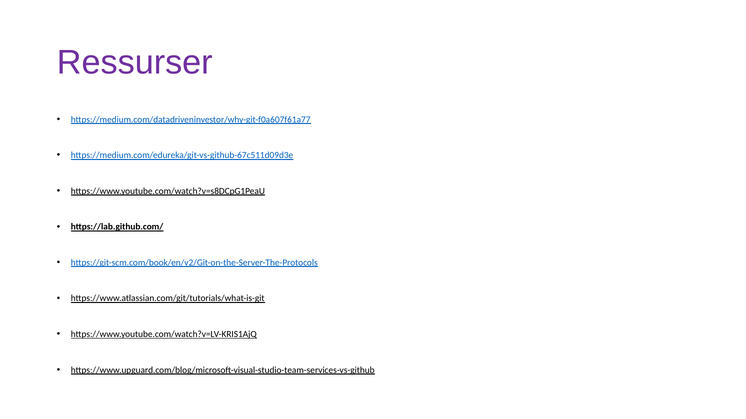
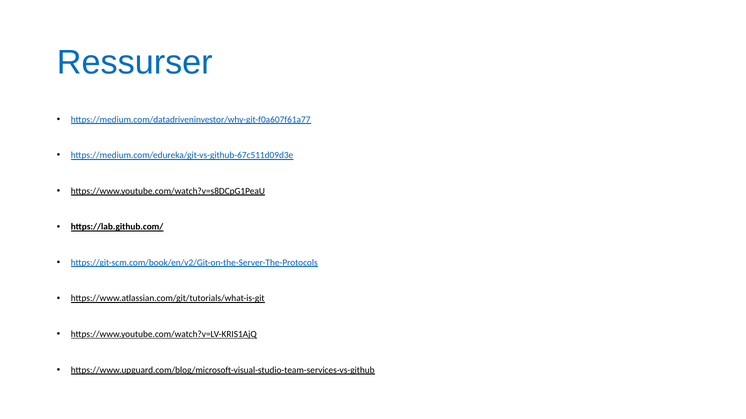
Ressurser colour: purple -> blue
